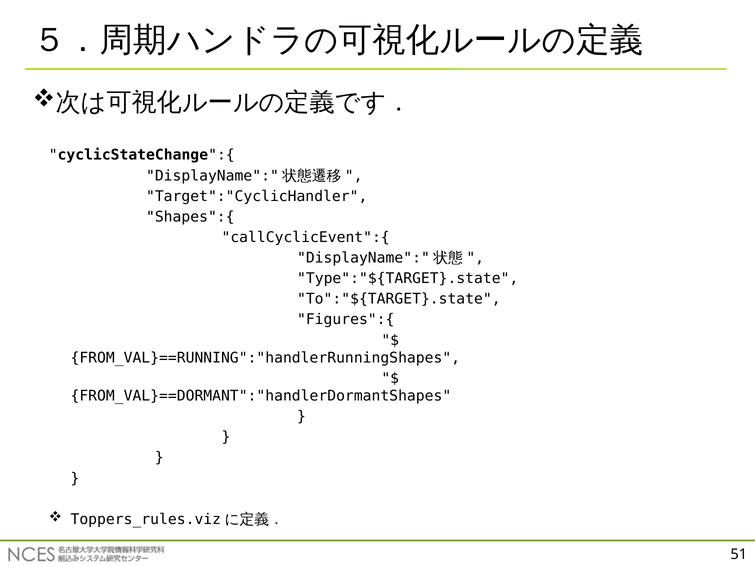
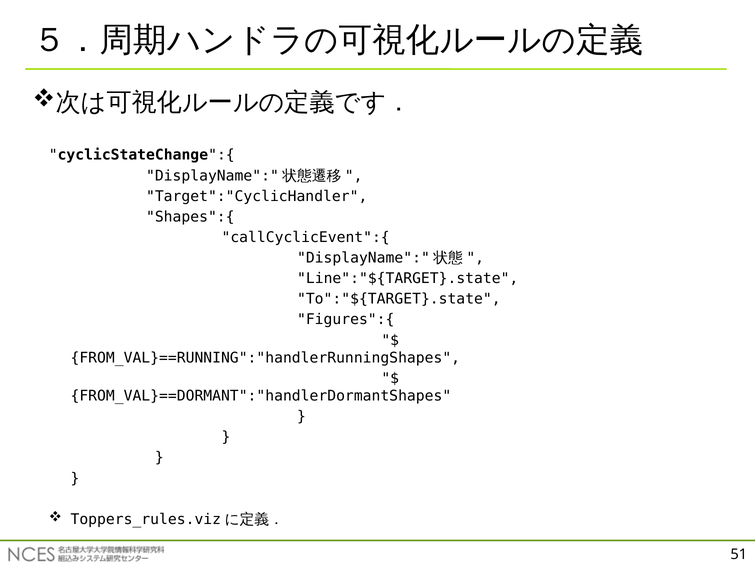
Type":"${TARGET}.state: Type":"${TARGET}.state -> Line":"${TARGET}.state
